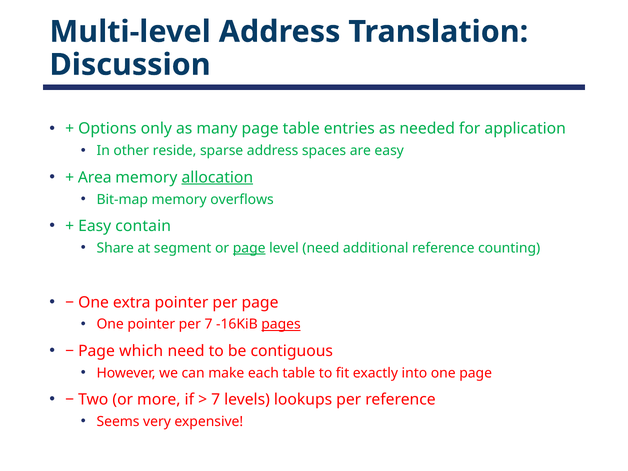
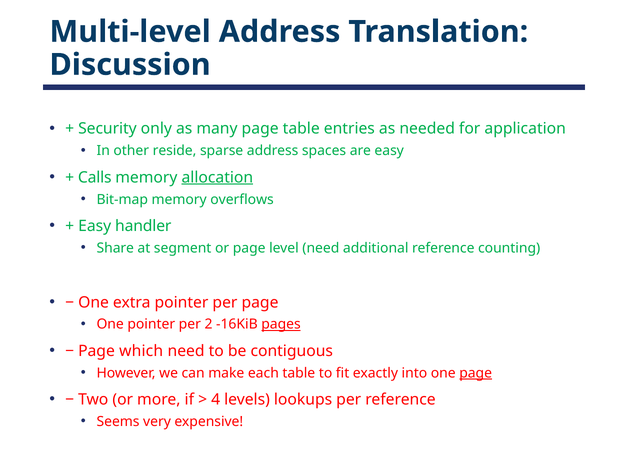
Options: Options -> Security
Area: Area -> Calls
contain: contain -> handler
page at (249, 248) underline: present -> none
per 7: 7 -> 2
page at (476, 373) underline: none -> present
7 at (216, 400): 7 -> 4
